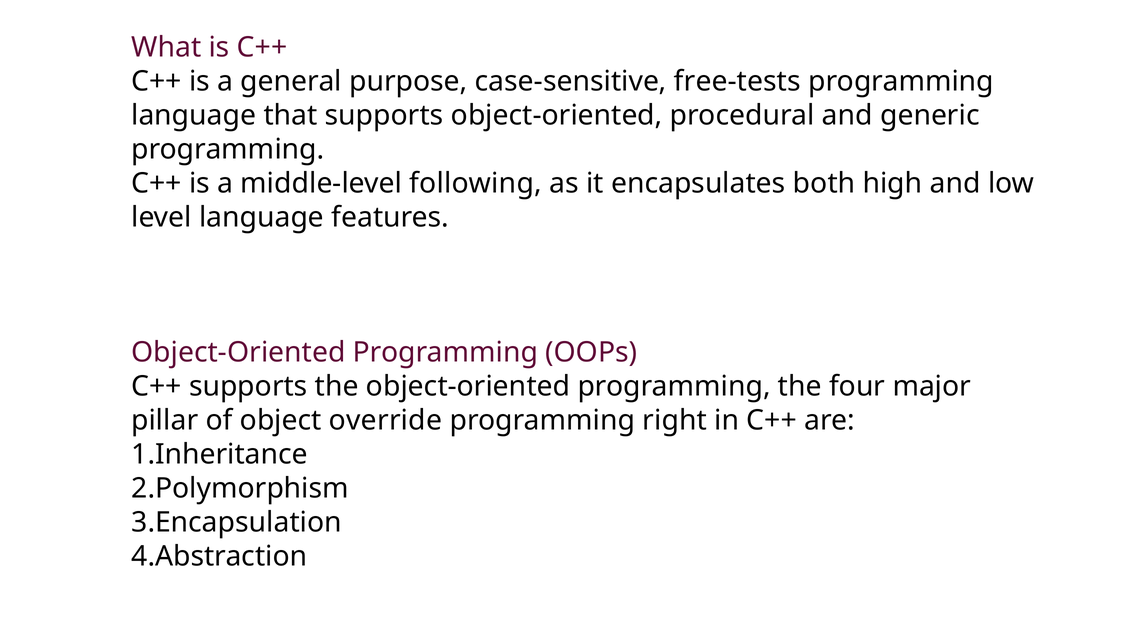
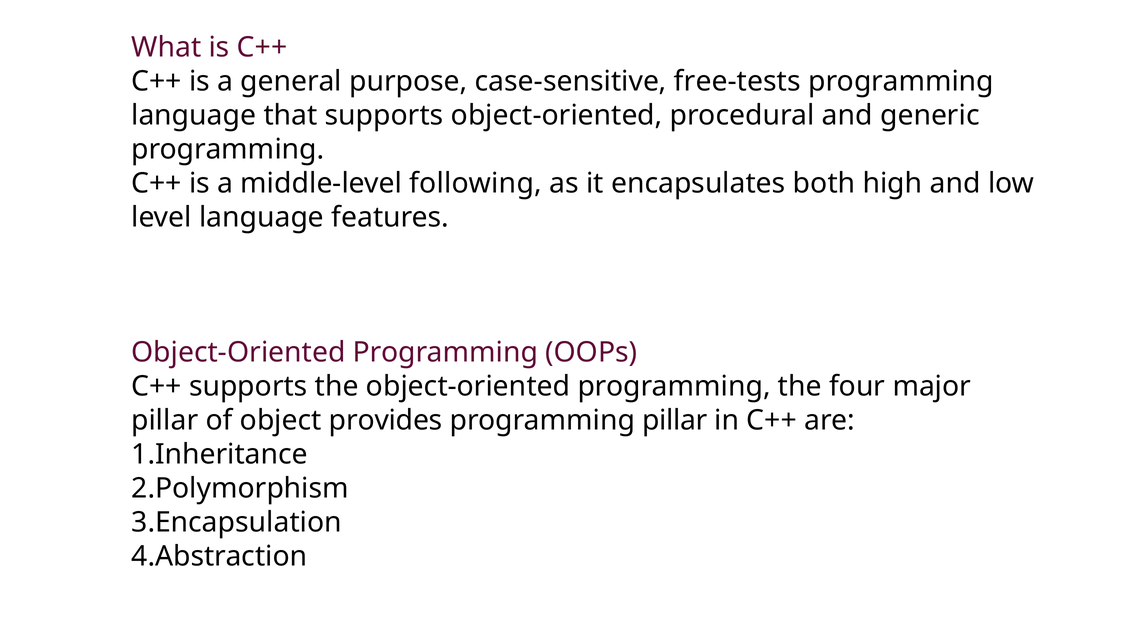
override: override -> provides
programming right: right -> pillar
